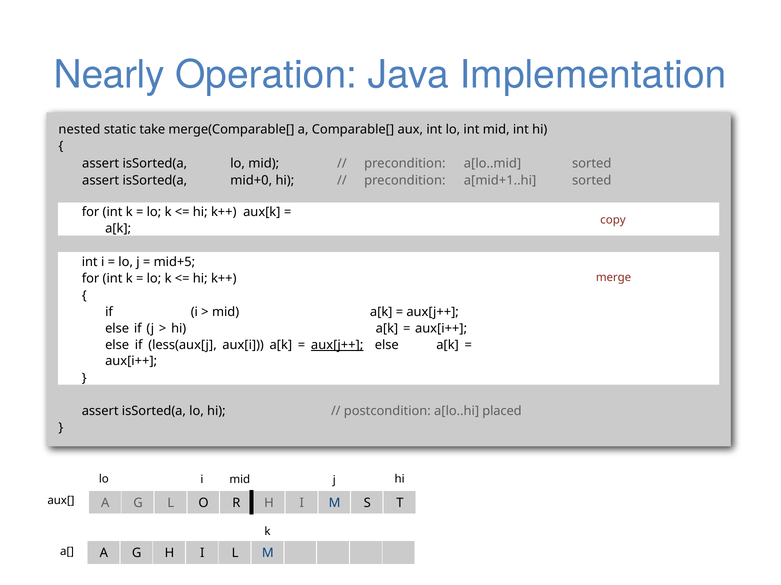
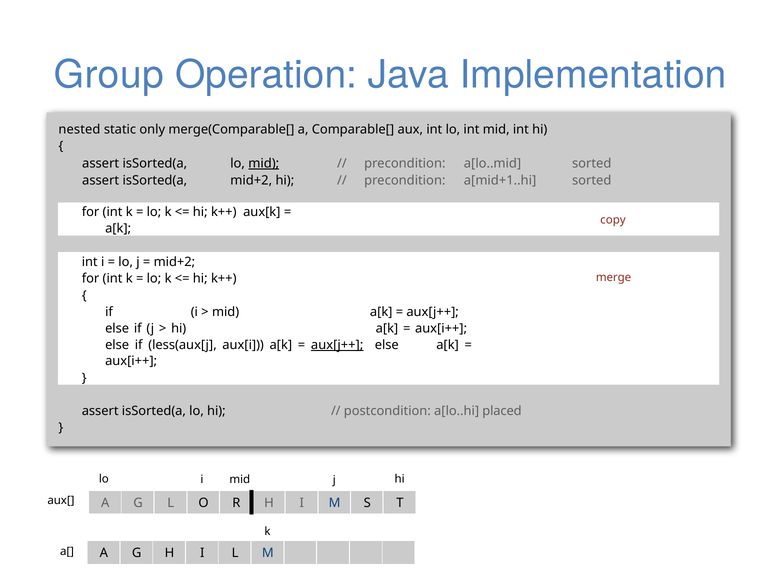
Nearly: Nearly -> Group
take: take -> only
mid at (264, 164) underline: none -> present
isSorted(a mid+0: mid+0 -> mid+2
mid+5 at (174, 262): mid+5 -> mid+2
